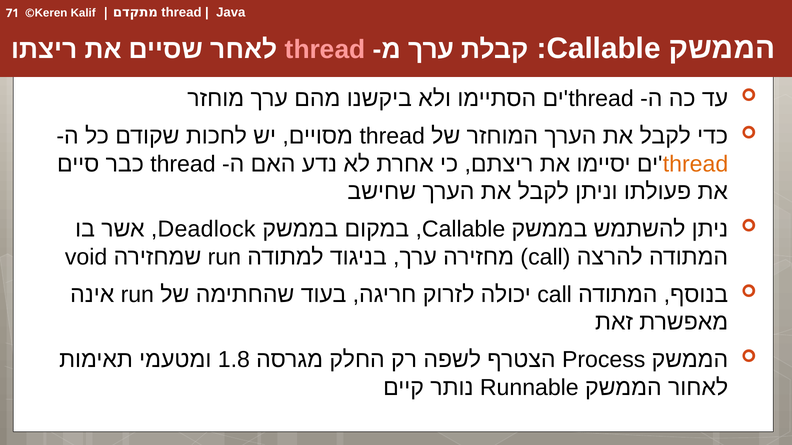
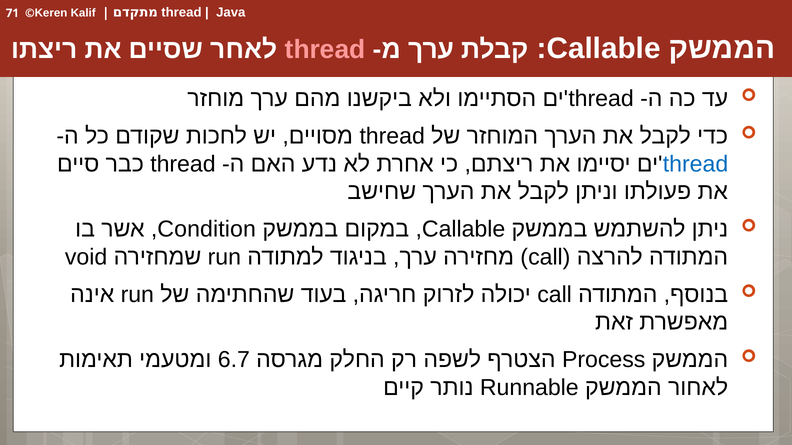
thread at (696, 164) colour: orange -> blue
Deadlock: Deadlock -> Condition
1.8: 1.8 -> 6.7
